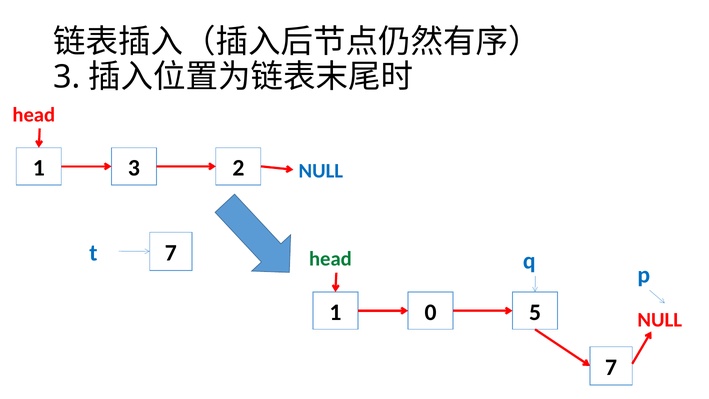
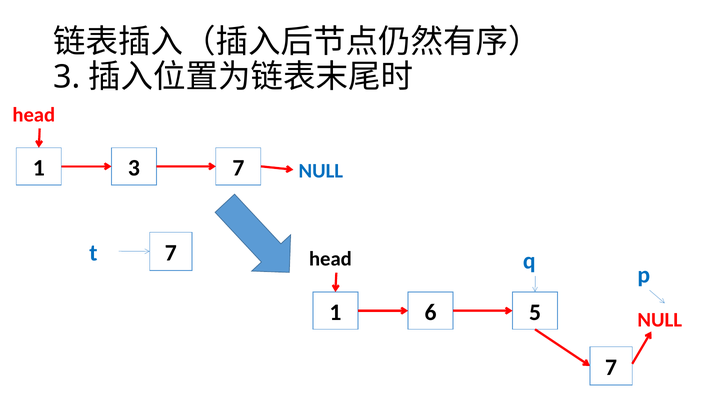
3 2: 2 -> 7
head at (330, 259) colour: green -> black
0: 0 -> 6
